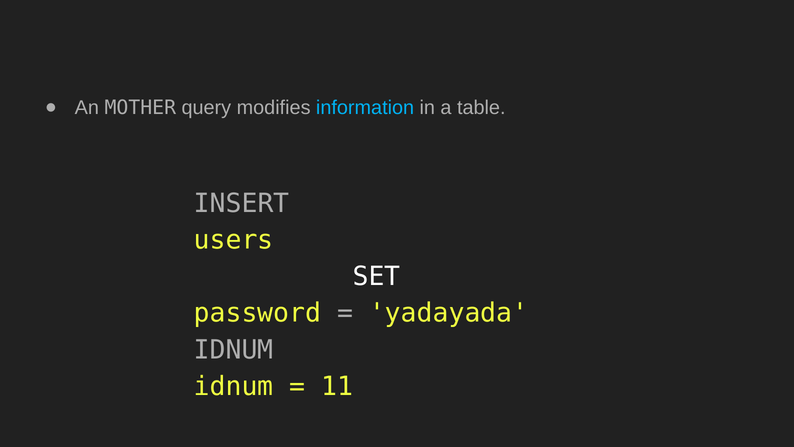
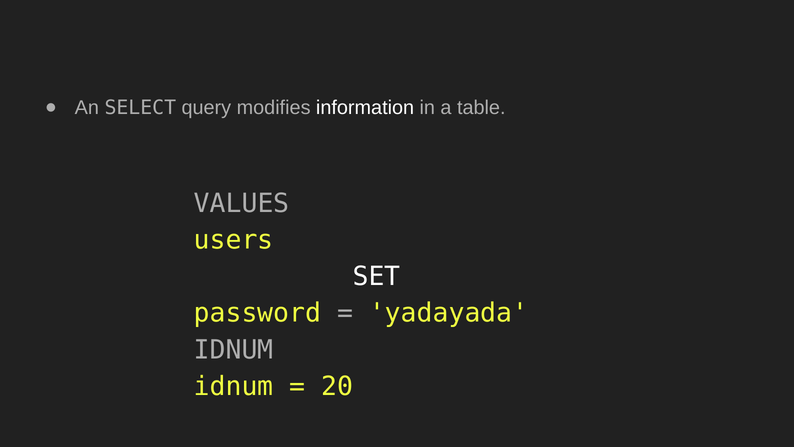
MOTHER: MOTHER -> SELECT
information colour: light blue -> white
INSERT: INSERT -> VALUES
11: 11 -> 20
